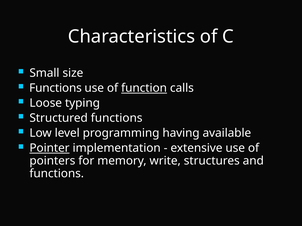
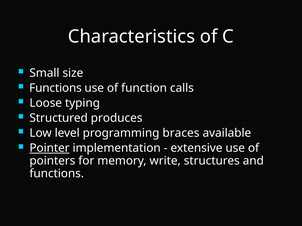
function underline: present -> none
Structured functions: functions -> produces
having: having -> braces
